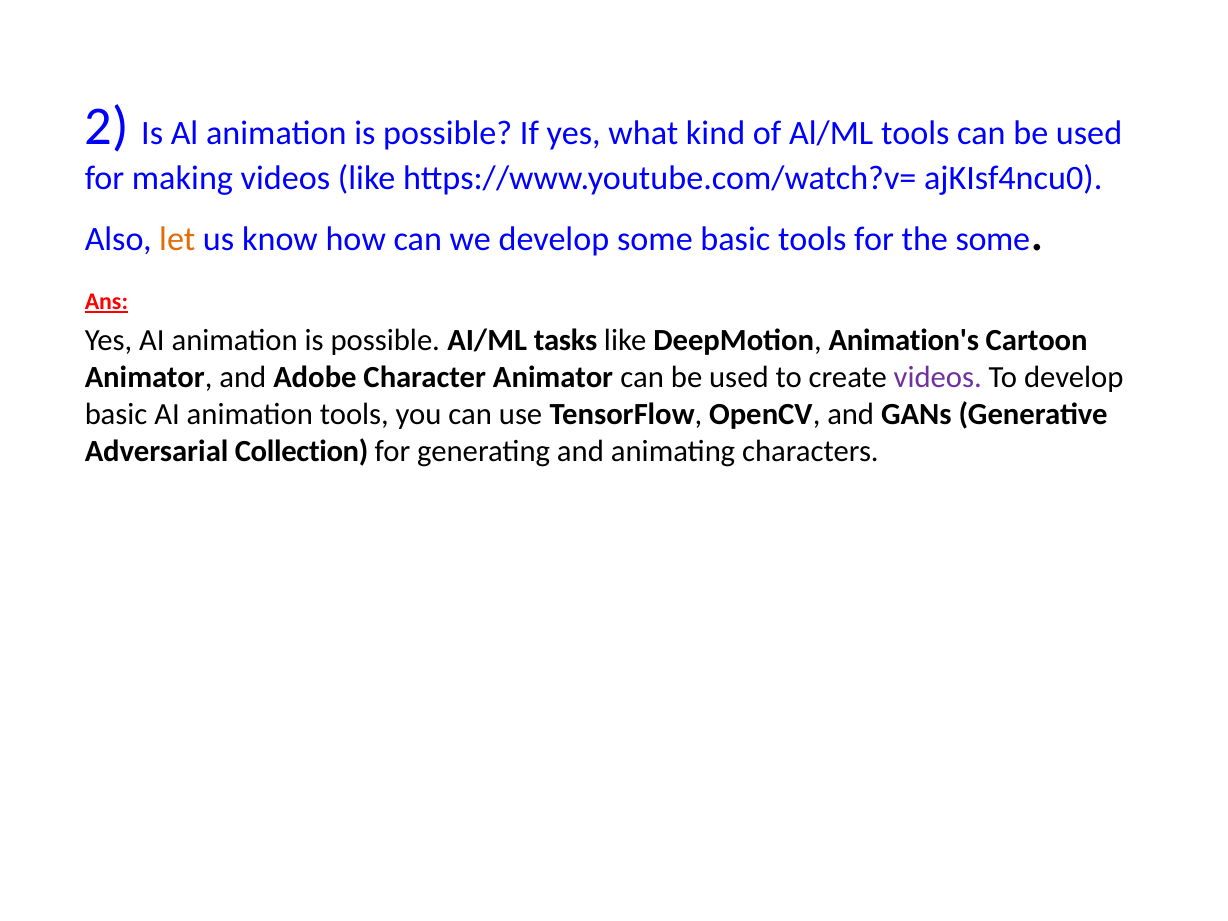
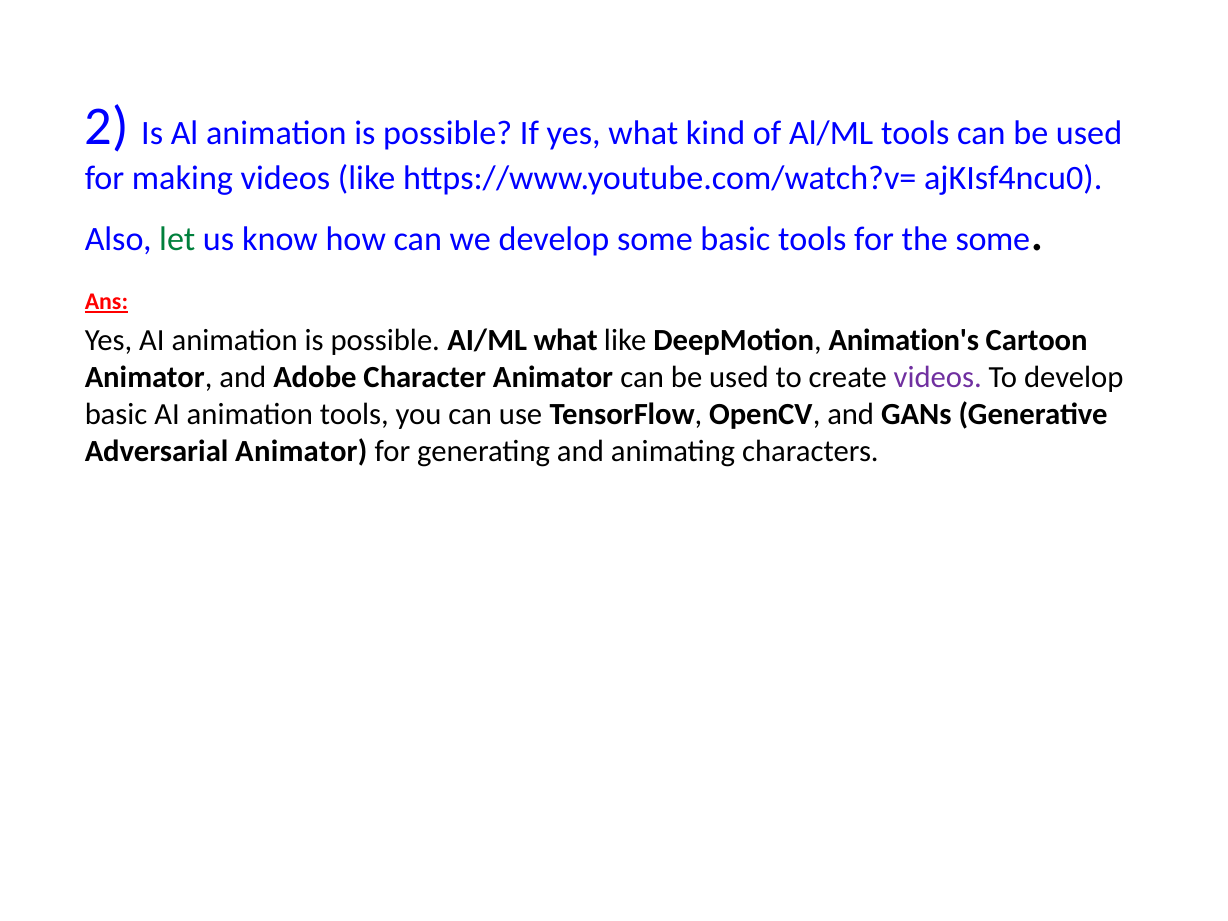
let colour: orange -> green
AI/ML tasks: tasks -> what
Adversarial Collection: Collection -> Animator
